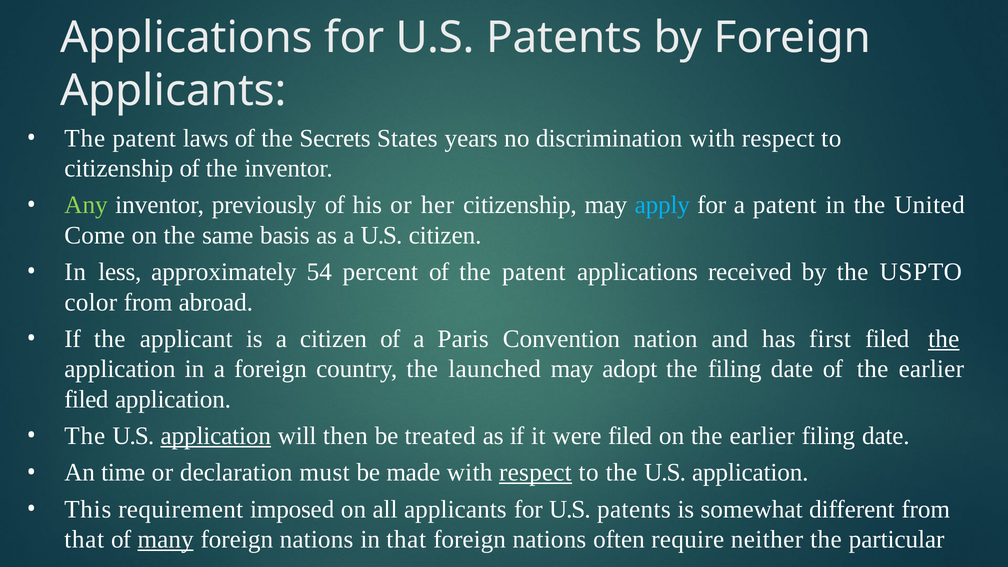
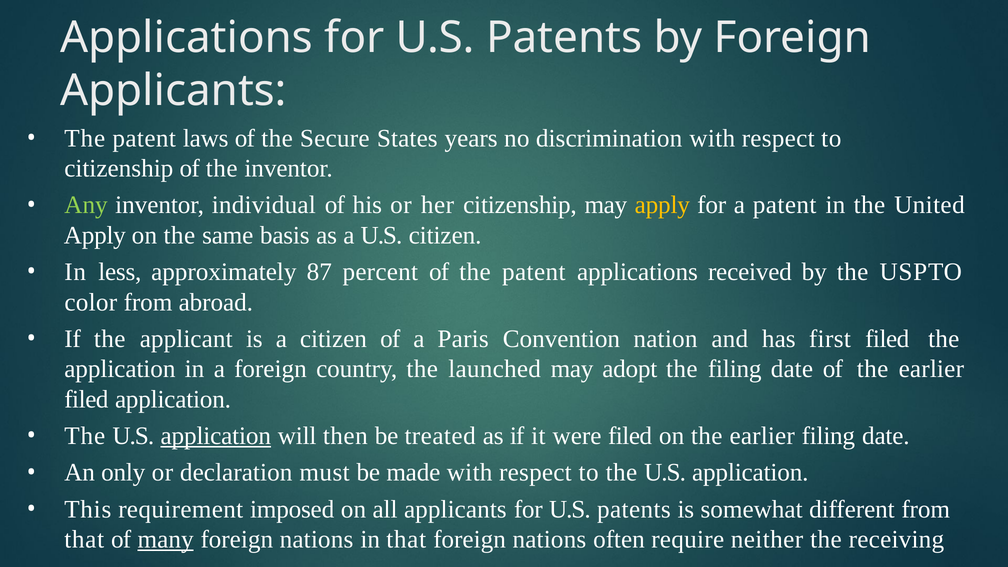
Secrets: Secrets -> Secure
previously: previously -> individual
apply at (662, 205) colour: light blue -> yellow
Come at (95, 235): Come -> Apply
54: 54 -> 87
the at (944, 339) underline: present -> none
time: time -> only
respect at (535, 473) underline: present -> none
particular: particular -> receiving
